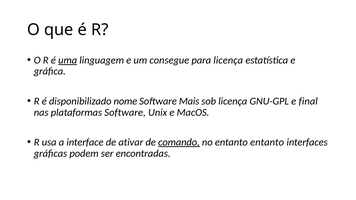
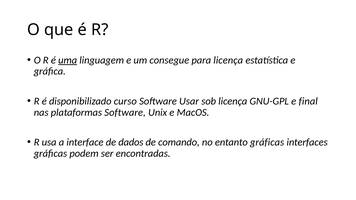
nome: nome -> curso
Mais: Mais -> Usar
ativar: ativar -> dados
comando underline: present -> none
entanto entanto: entanto -> gráficas
